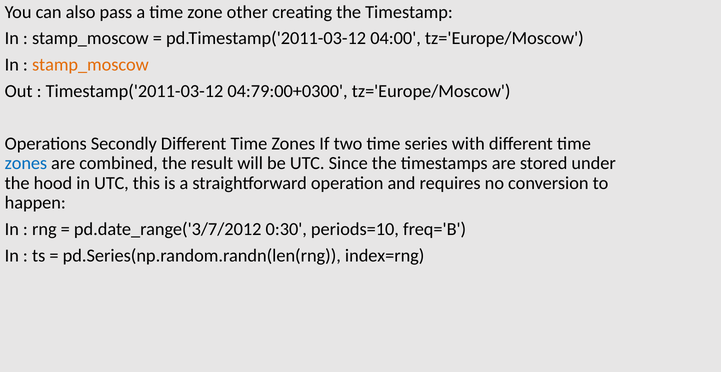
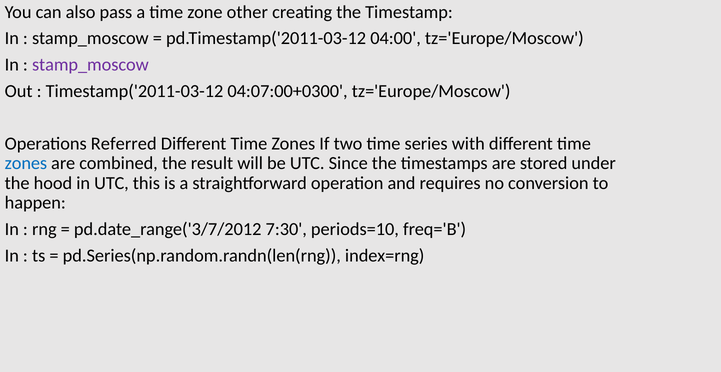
stamp_moscow at (90, 65) colour: orange -> purple
04:79:00+0300: 04:79:00+0300 -> 04:07:00+0300
Secondly: Secondly -> Referred
0:30: 0:30 -> 7:30
